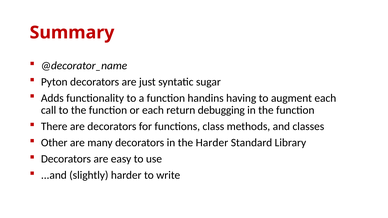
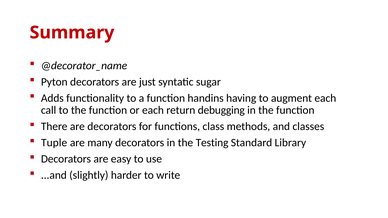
Other: Other -> Tuple
the Harder: Harder -> Testing
